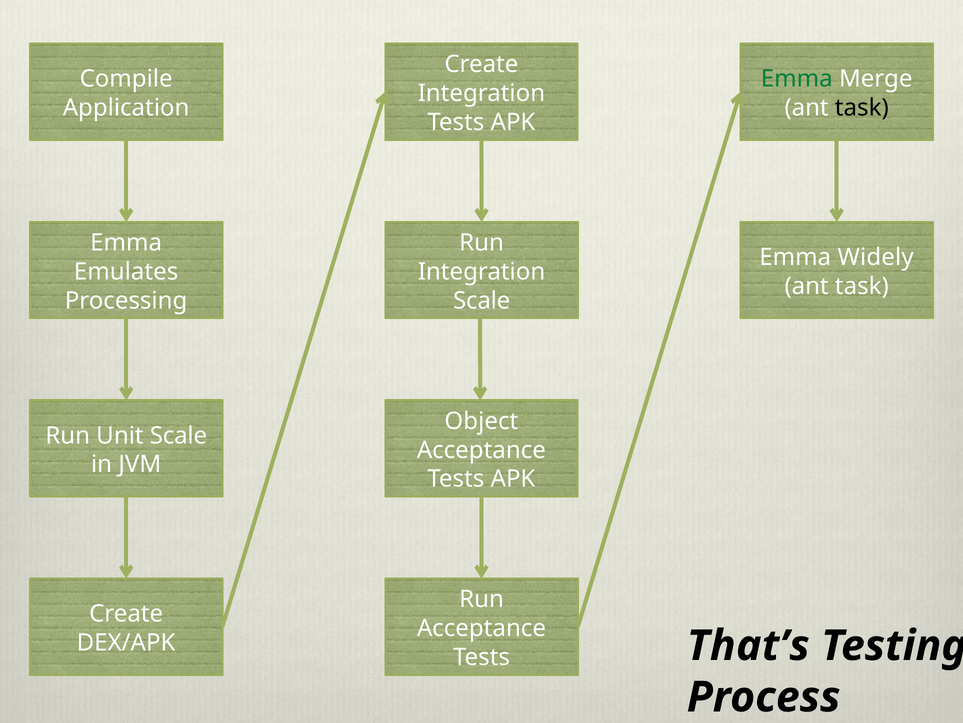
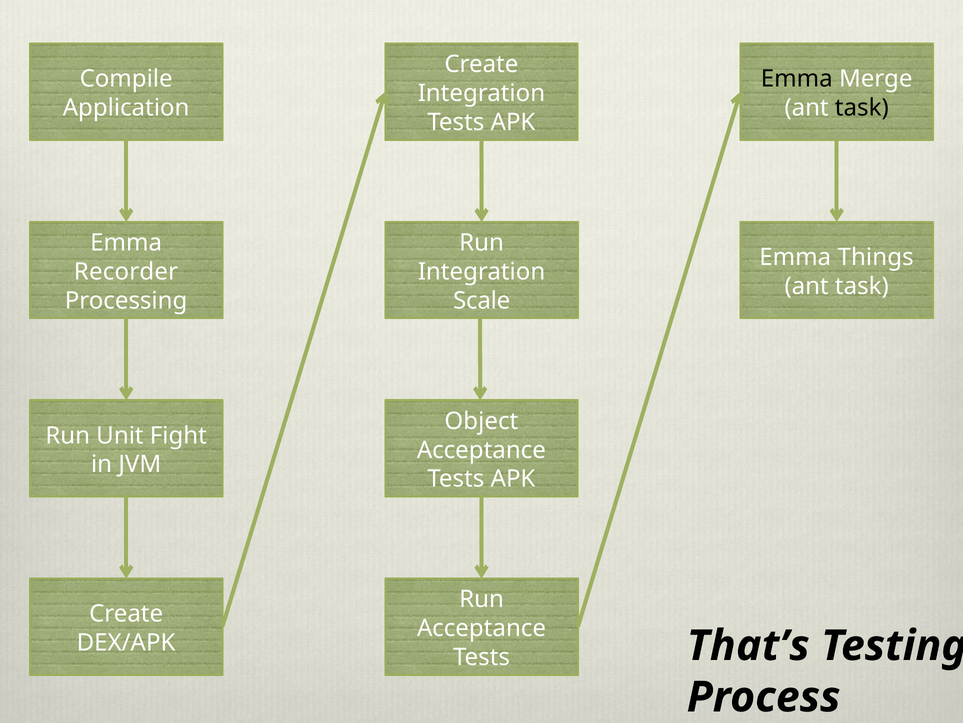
Emma at (797, 79) colour: green -> black
Widely: Widely -> Things
Emulates: Emulates -> Recorder
Unit Scale: Scale -> Fight
